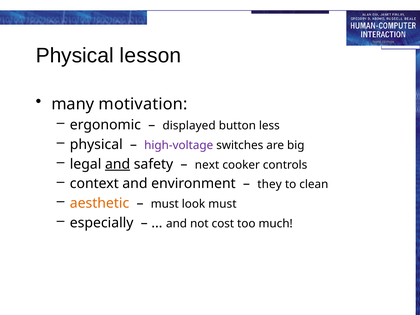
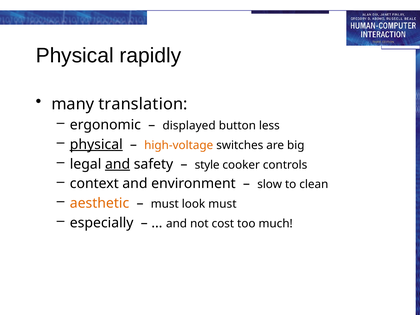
lesson: lesson -> rapidly
motivation: motivation -> translation
physical at (96, 144) underline: none -> present
high-voltage colour: purple -> orange
next: next -> style
they: they -> slow
